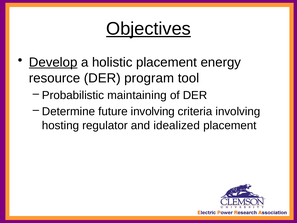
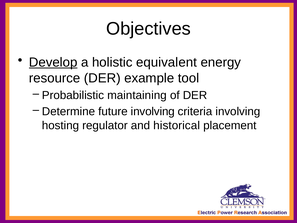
Objectives underline: present -> none
holistic placement: placement -> equivalent
program: program -> example
idealized: idealized -> historical
